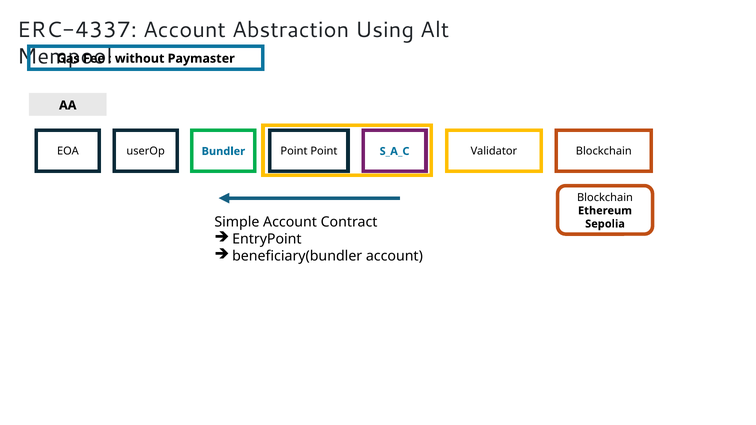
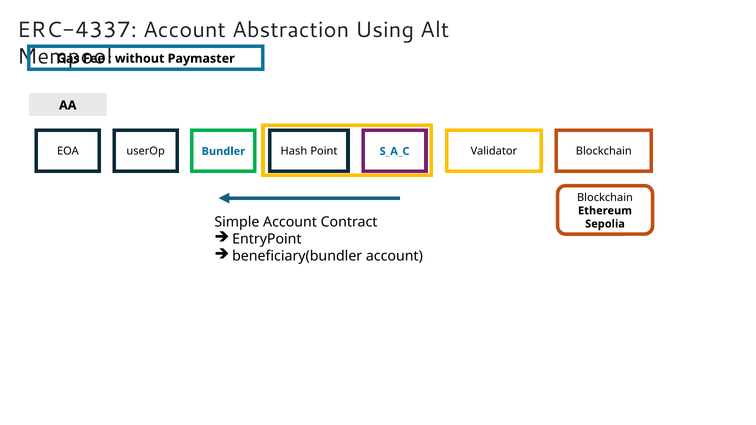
Point at (294, 151): Point -> Hash
